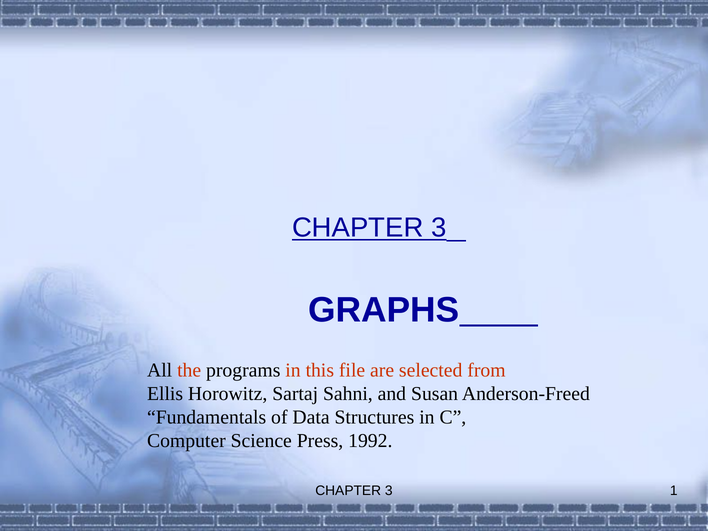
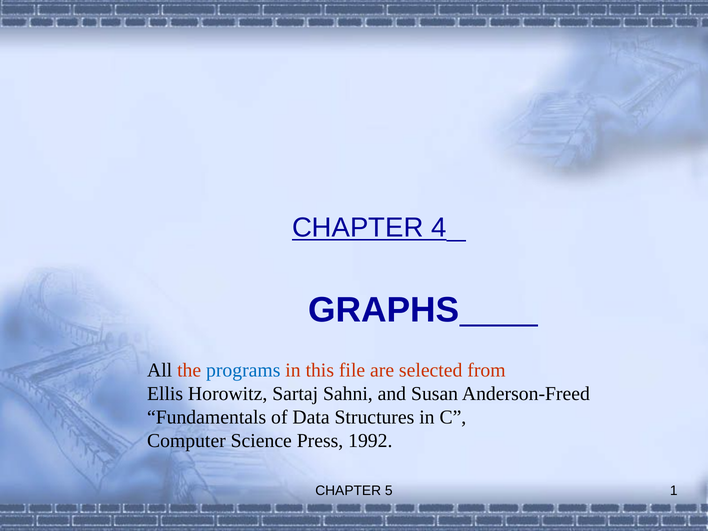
3 at (439, 228): 3 -> 4
programs colour: black -> blue
3 at (389, 491): 3 -> 5
